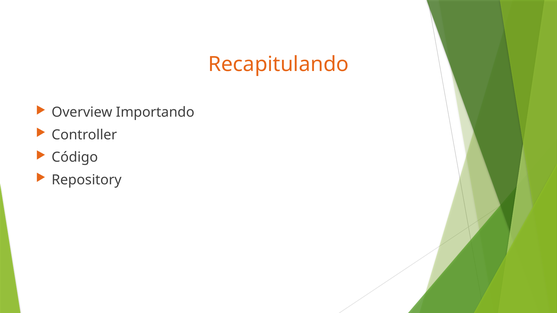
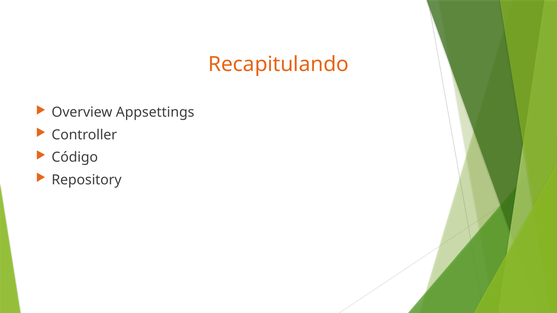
Importando: Importando -> Appsettings
